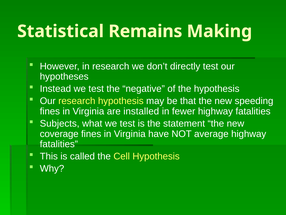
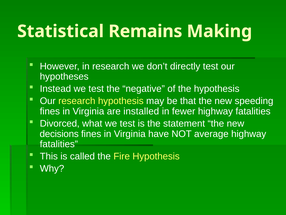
Subjects: Subjects -> Divorced
coverage: coverage -> decisions
Cell: Cell -> Fire
